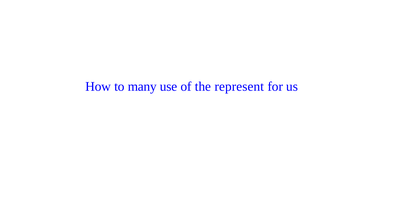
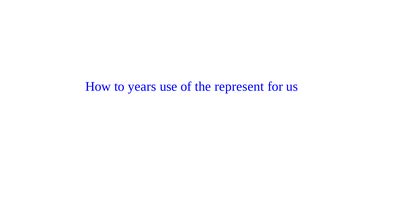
many: many -> years
